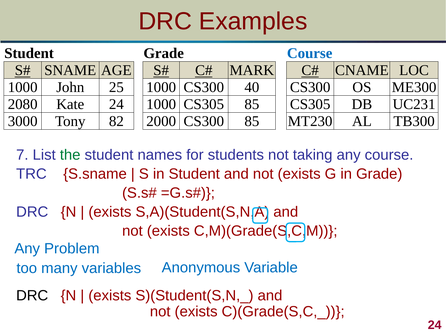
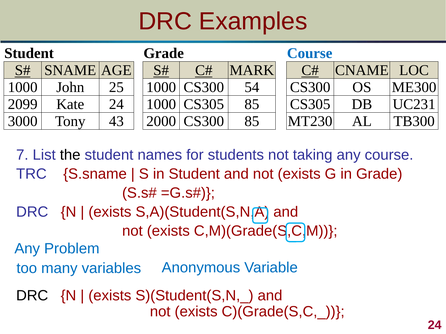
40: 40 -> 54
2080: 2080 -> 2099
82: 82 -> 43
the colour: green -> black
